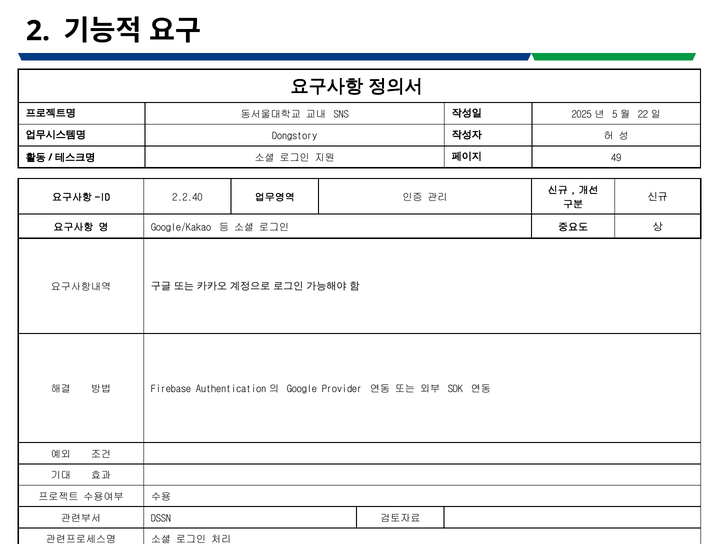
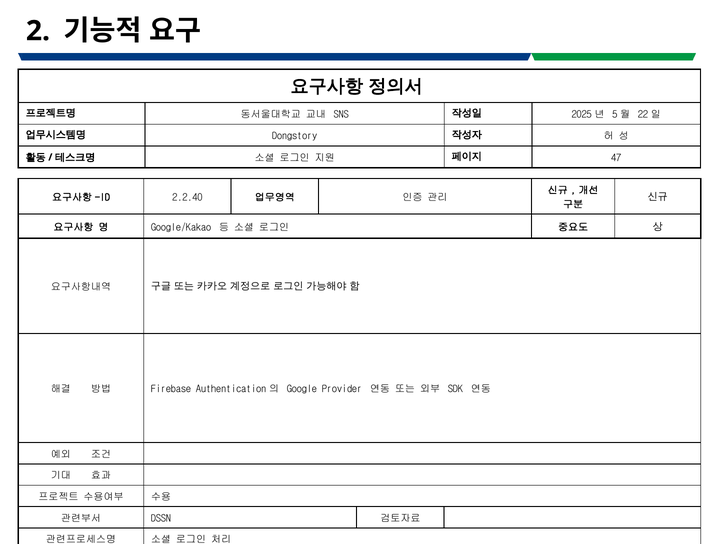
49: 49 -> 47
